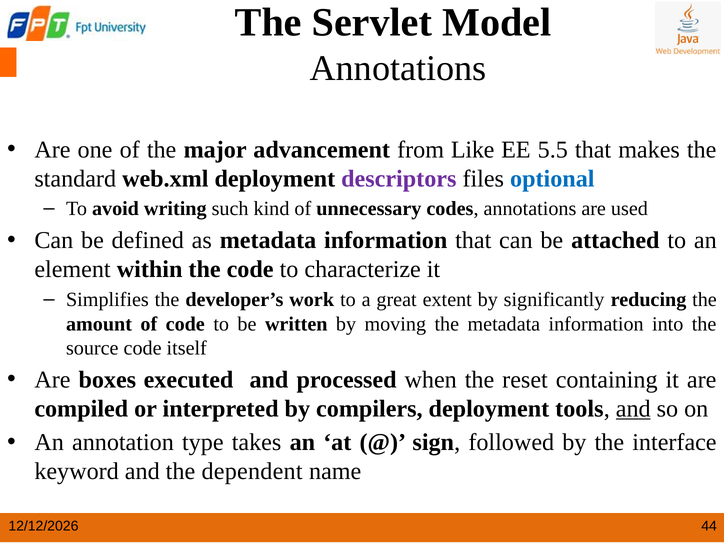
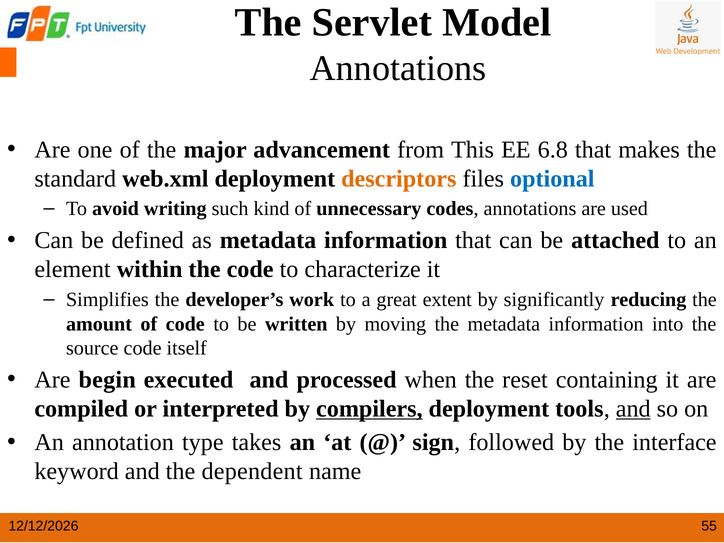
Like: Like -> This
5.5: 5.5 -> 6.8
descriptors colour: purple -> orange
boxes: boxes -> begin
compilers underline: none -> present
44: 44 -> 55
